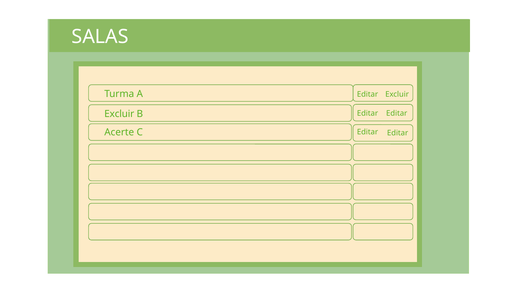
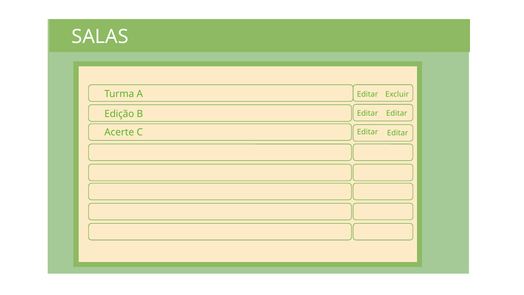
Excluir at (119, 114): Excluir -> Edição
